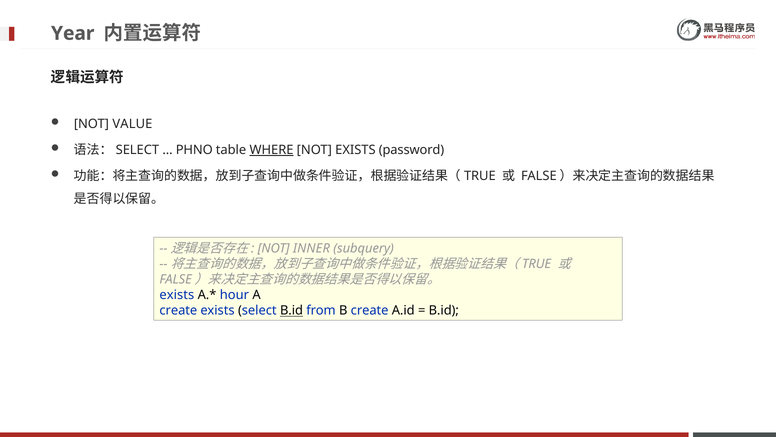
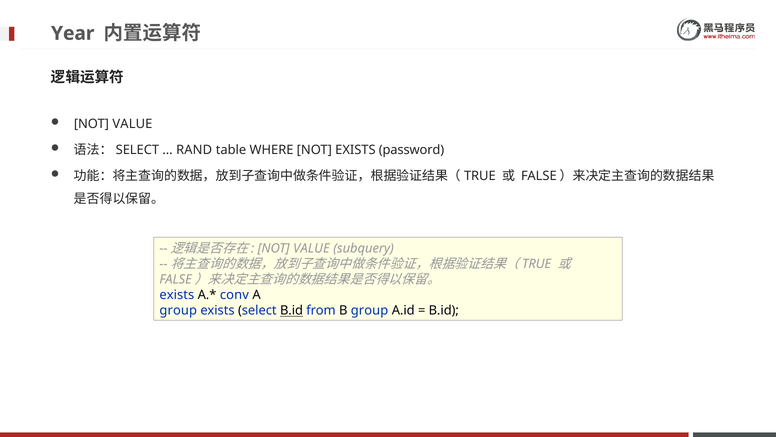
PHNO: PHNO -> RAND
WHERE underline: present -> none
INNER at (311, 248): INNER -> VALUE
hour: hour -> conv
create at (178, 310): create -> group
B create: create -> group
